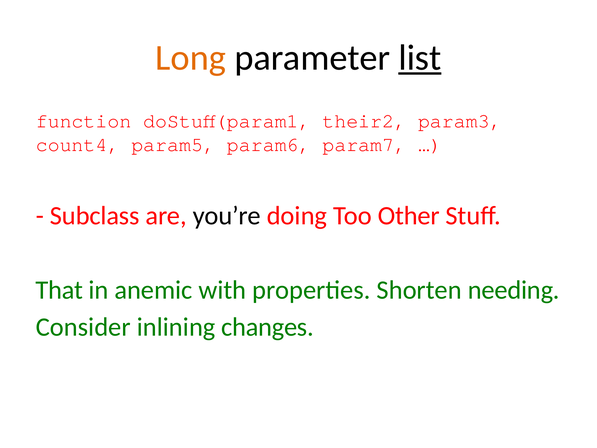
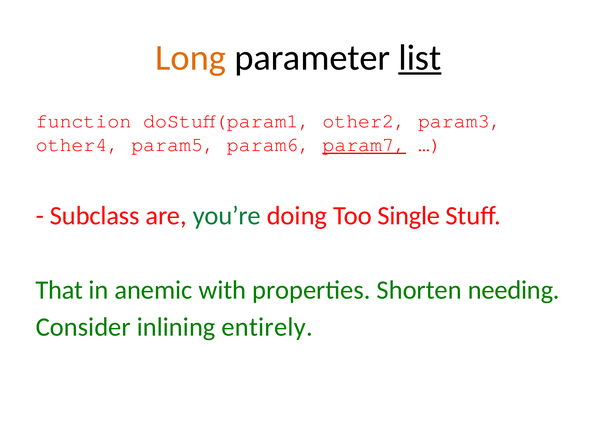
their2: their2 -> other2
count4: count4 -> other4
param7 underline: none -> present
you’re colour: black -> green
Other: Other -> Single
changes: changes -> entirely
